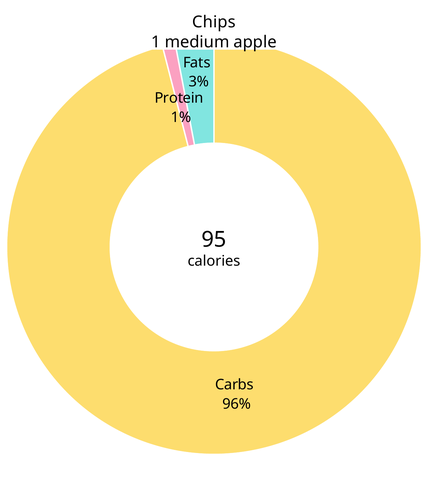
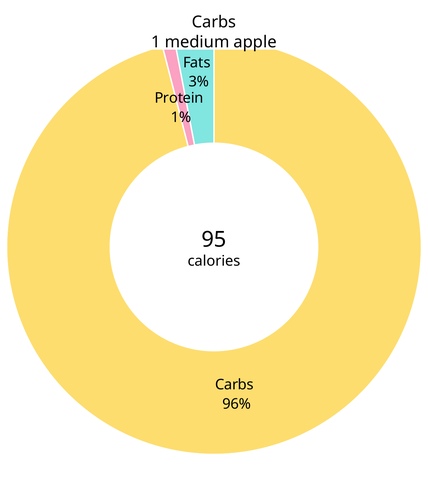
Chips at (214, 22): Chips -> Carbs
